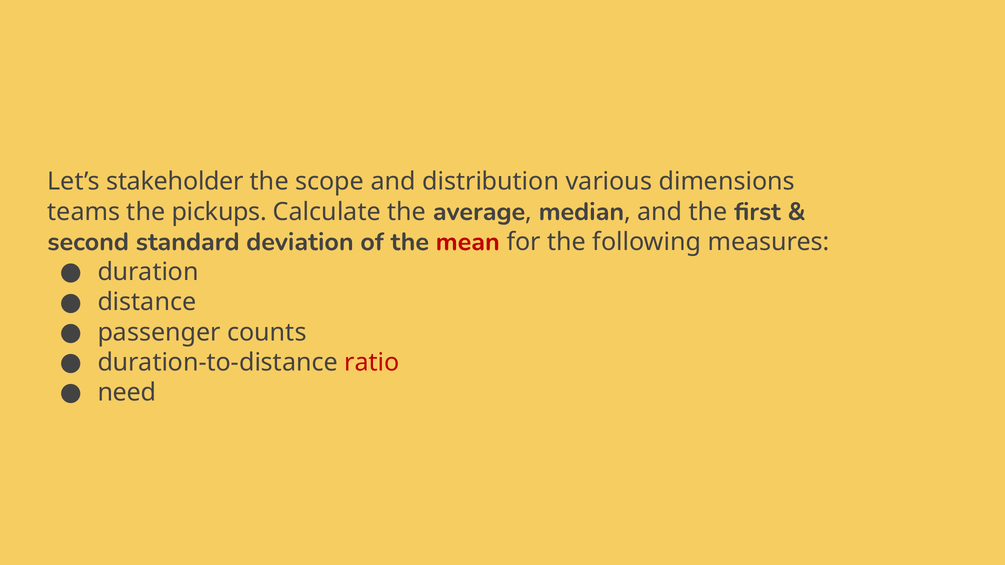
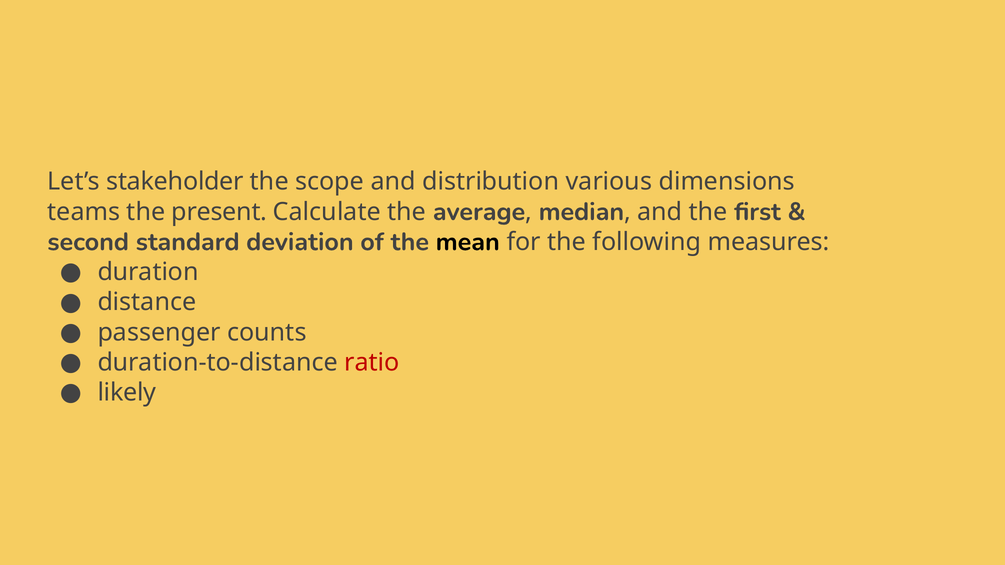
pickups: pickups -> present
mean colour: red -> black
need: need -> likely
